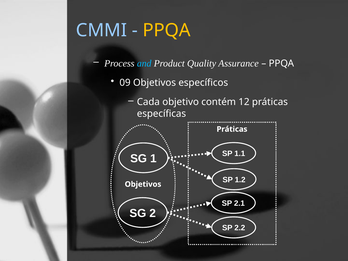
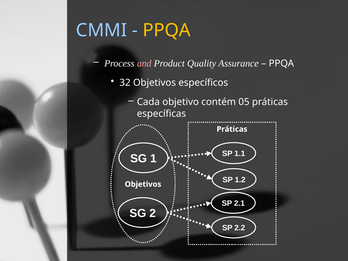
and colour: light blue -> pink
09: 09 -> 32
12: 12 -> 05
